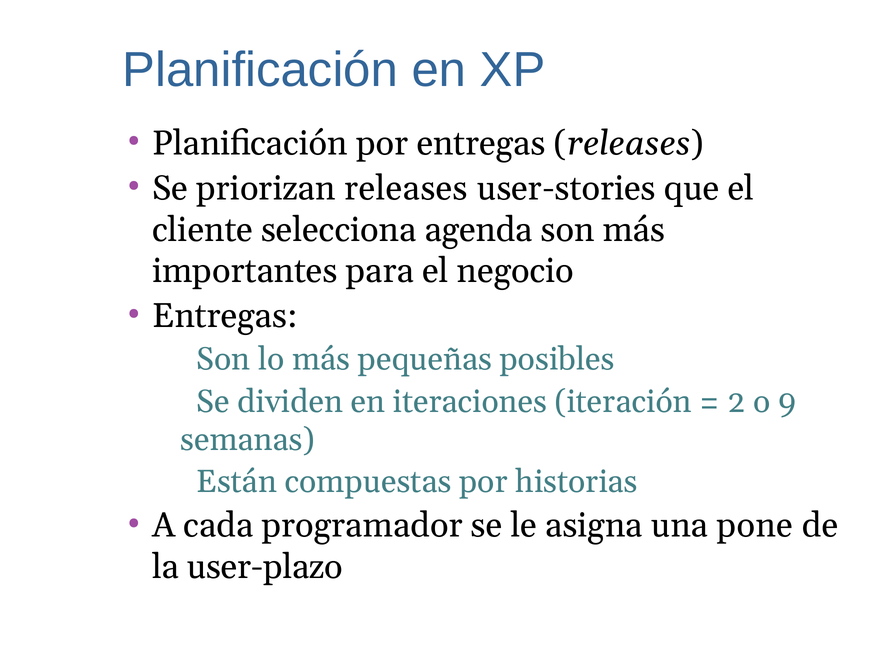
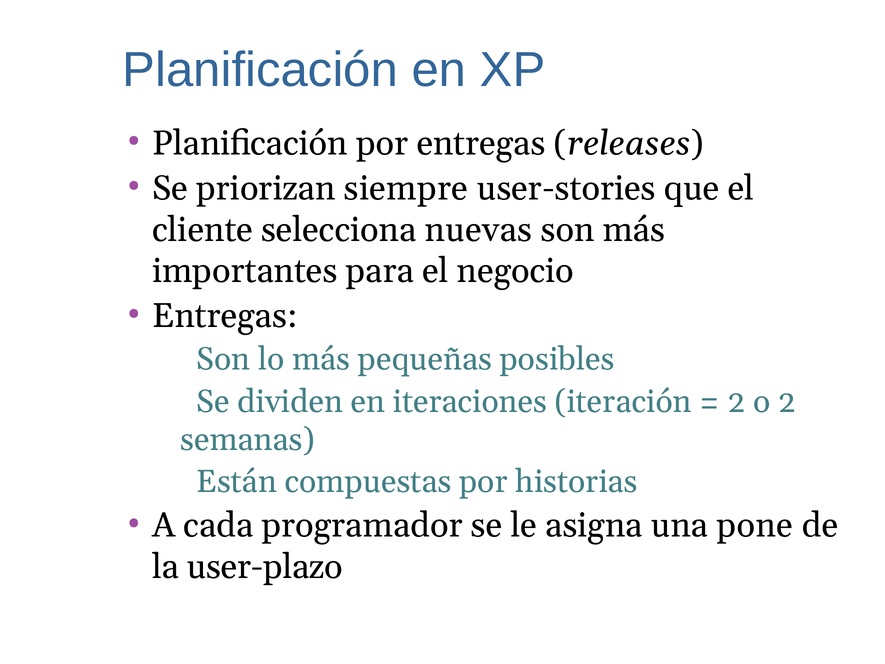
priorizan releases: releases -> siempre
agenda: agenda -> nuevas
o 9: 9 -> 2
